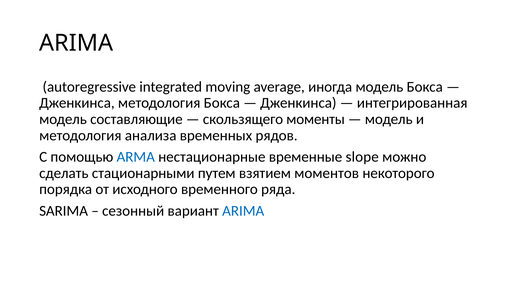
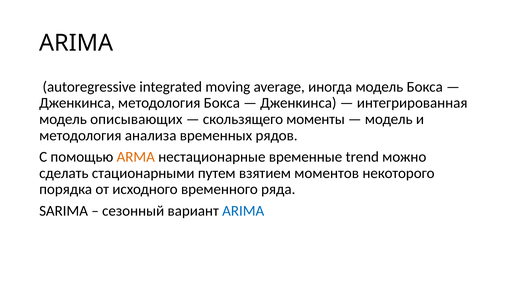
составляющие: составляющие -> описывающих
ARMA colour: blue -> orange
slope: slope -> trend
